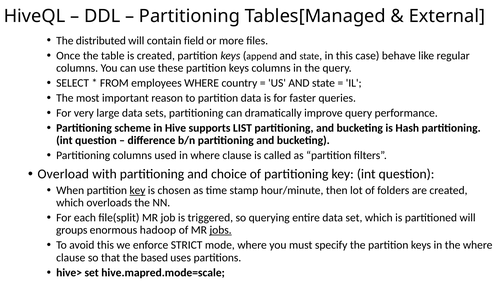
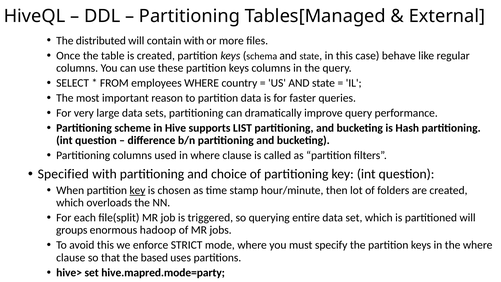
contain field: field -> with
append: append -> schema
Overload: Overload -> Specified
jobs underline: present -> none
hive.mapred.mode=scale: hive.mapred.mode=scale -> hive.mapred.mode=party
